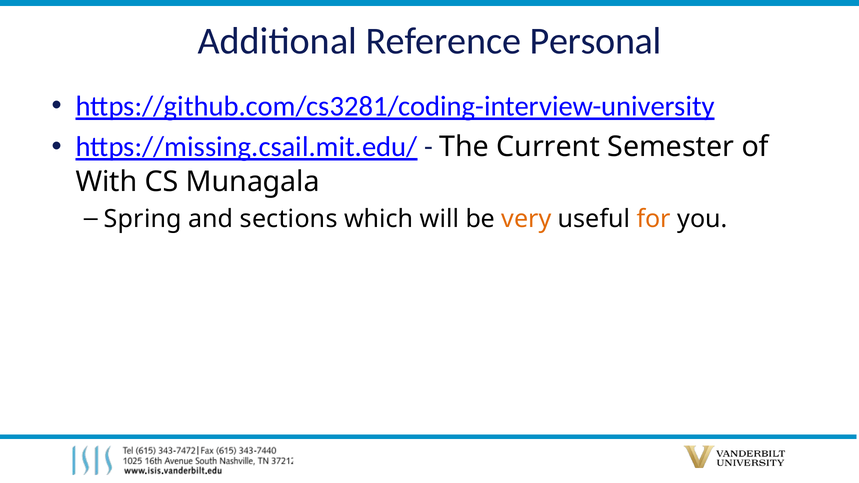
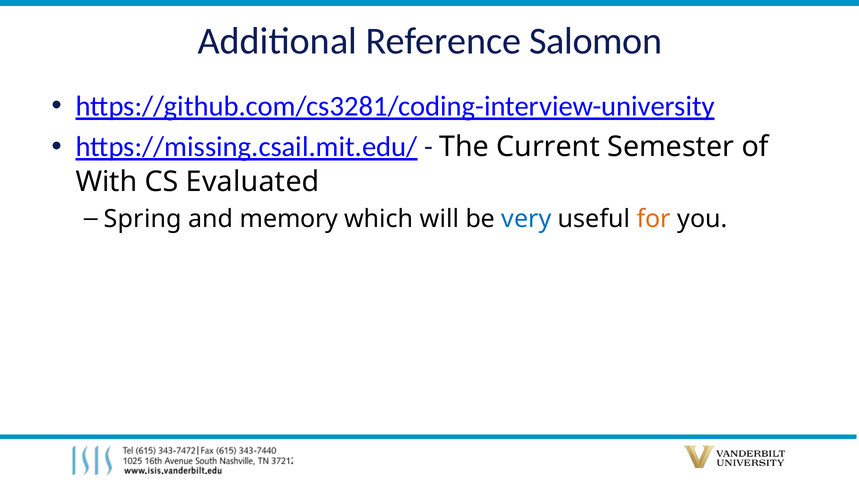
Personal: Personal -> Salomon
Munagala: Munagala -> Evaluated
sections: sections -> memory
very colour: orange -> blue
